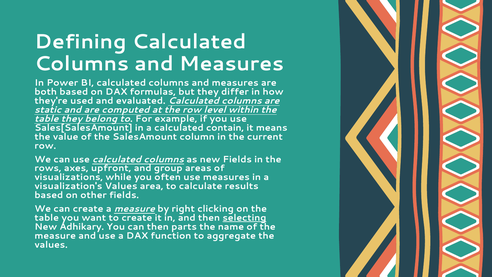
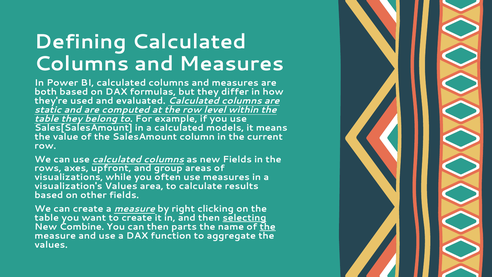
contain: contain -> models
Adhikary: Adhikary -> Combine
the at (268, 227) underline: none -> present
